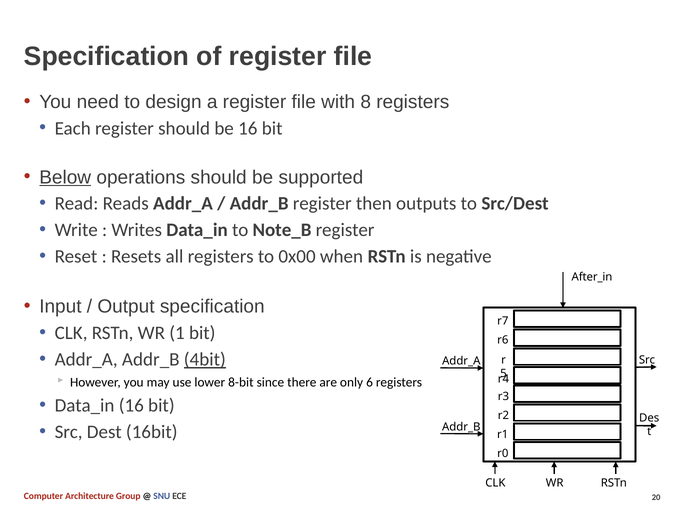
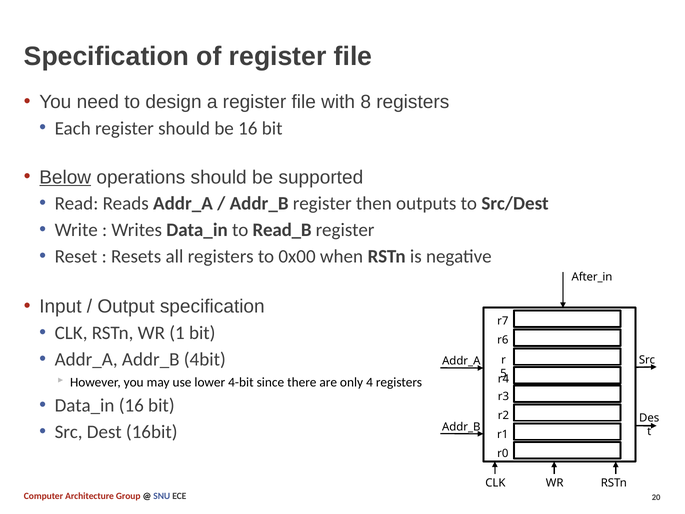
Note_B: Note_B -> Read_B
4bit underline: present -> none
8-bit: 8-bit -> 4-bit
6: 6 -> 4
